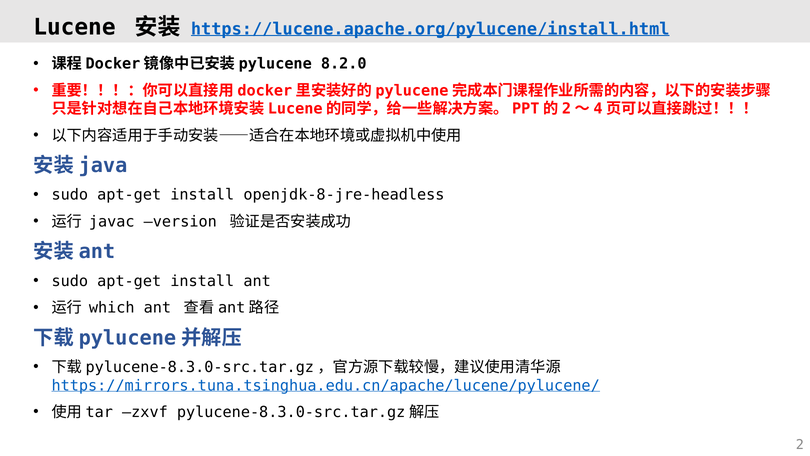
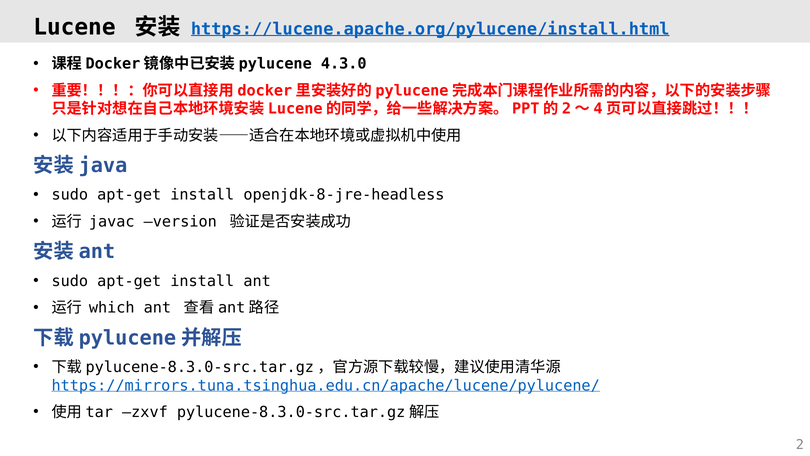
8.2.0: 8.2.0 -> 4.3.0
